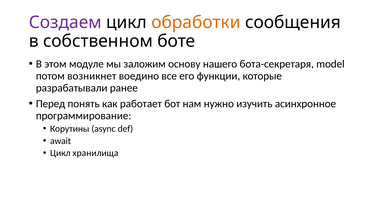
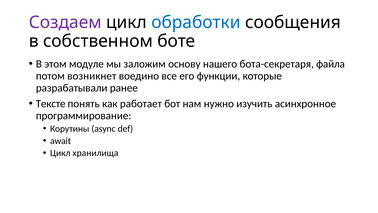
обработки colour: orange -> blue
model: model -> файла
Перед: Перед -> Тексте
